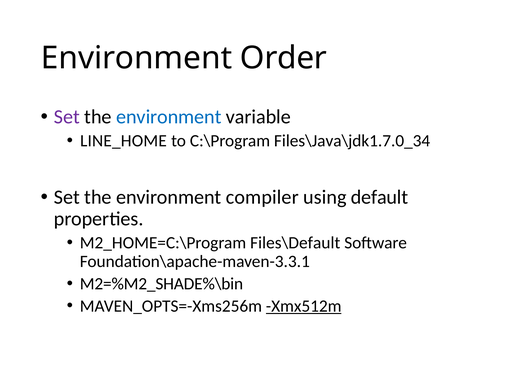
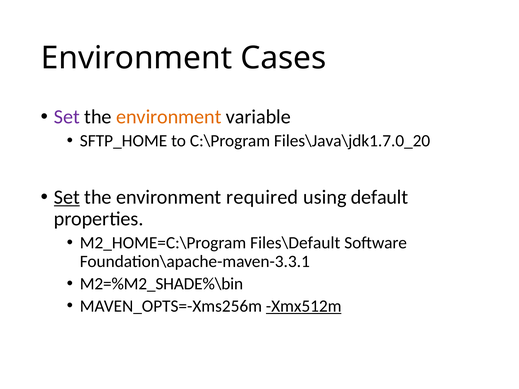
Order: Order -> Cases
environment at (169, 117) colour: blue -> orange
LINE_HOME: LINE_HOME -> SFTP_HOME
Files\Java\jdk1.7.0_34: Files\Java\jdk1.7.0_34 -> Files\Java\jdk1.7.0_20
Set at (67, 197) underline: none -> present
compiler: compiler -> required
